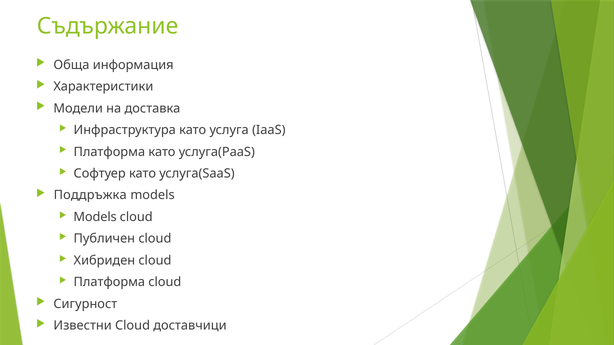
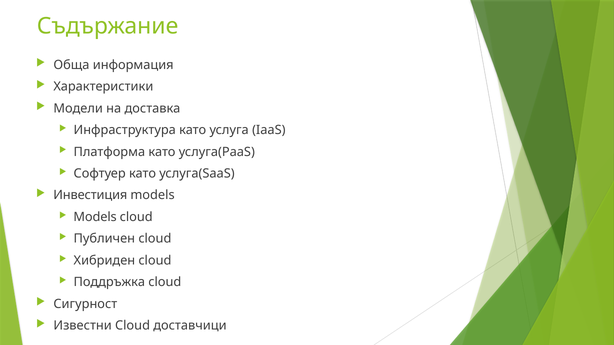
Поддръжка: Поддръжка -> Инвестиция
Платформа at (109, 282): Платформа -> Поддръжка
